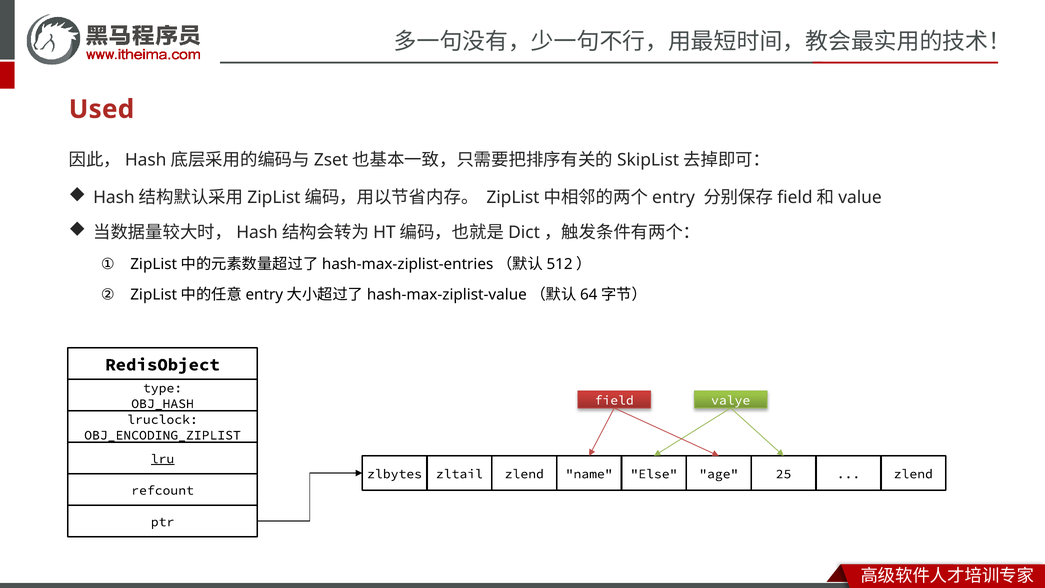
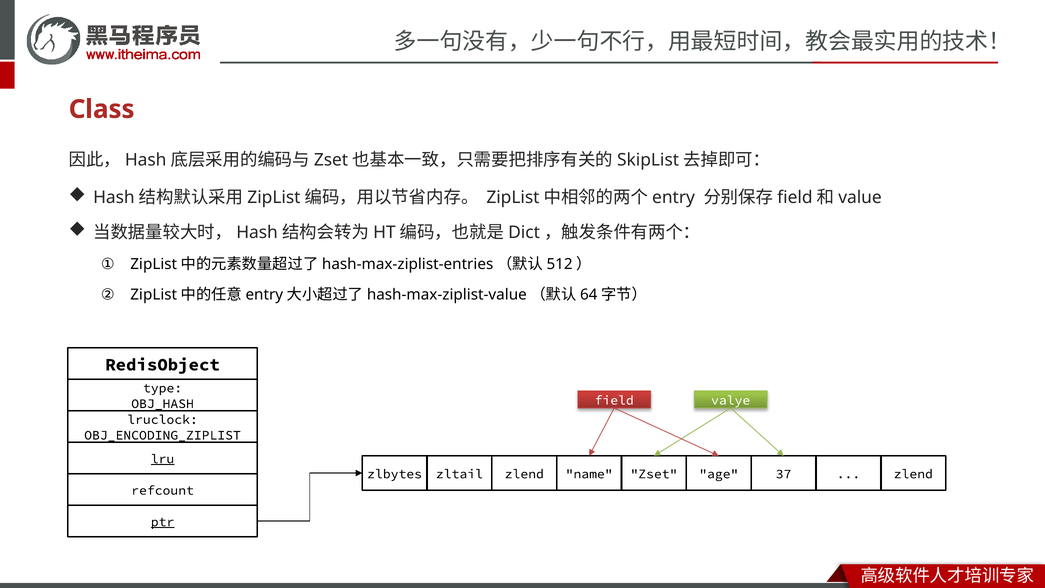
Used: Used -> Class
Else: Else -> Zset
25: 25 -> 37
ptr underline: none -> present
